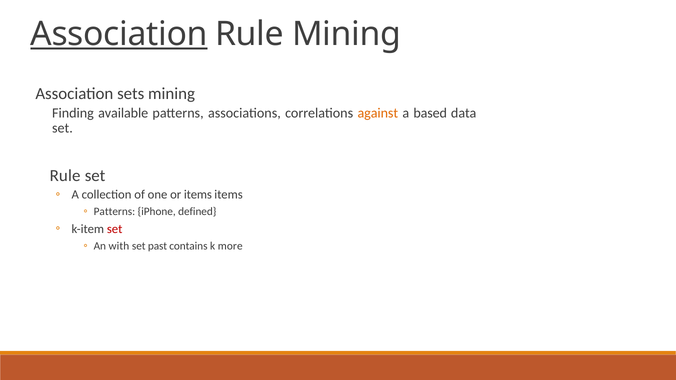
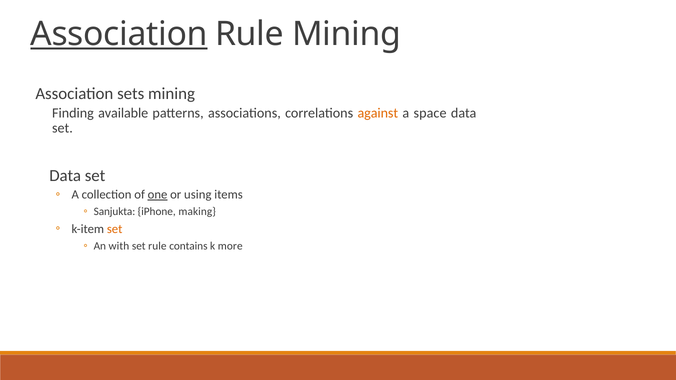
based: based -> space
Rule at (65, 176): Rule -> Data
one underline: none -> present
or items: items -> using
Patterns at (114, 212): Patterns -> Sanjukta
defined: defined -> making
set at (115, 229) colour: red -> orange
set past: past -> rule
